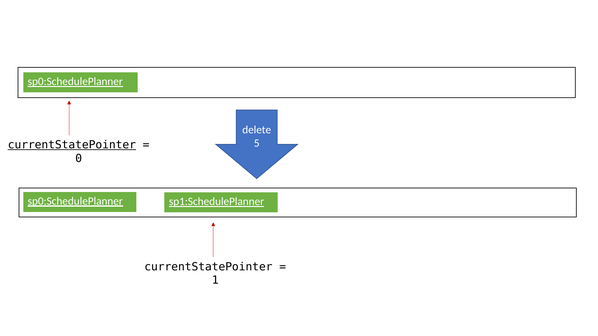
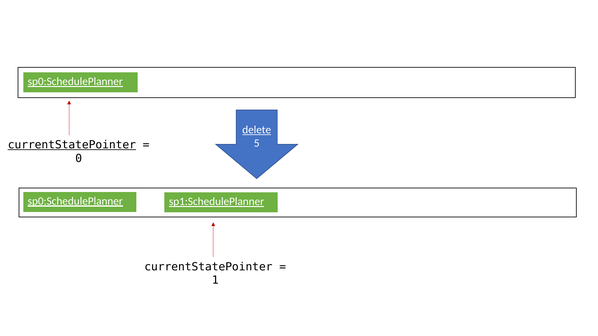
delete underline: none -> present
